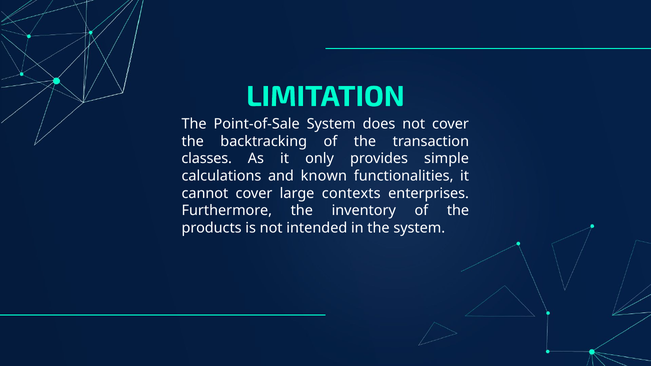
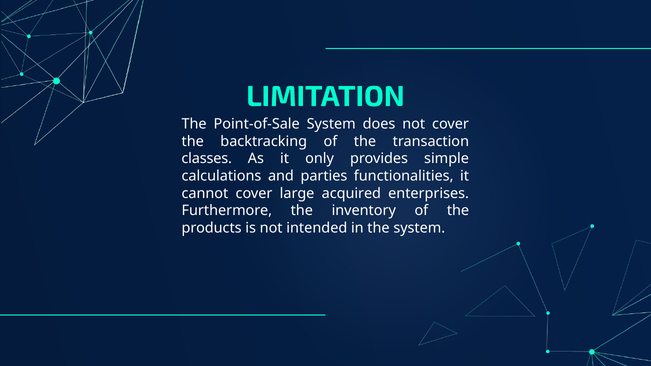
known: known -> parties
contexts: contexts -> acquired
